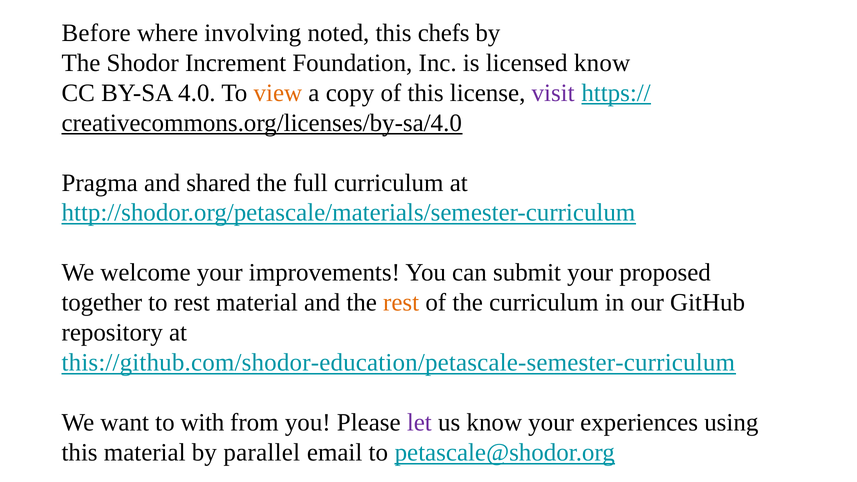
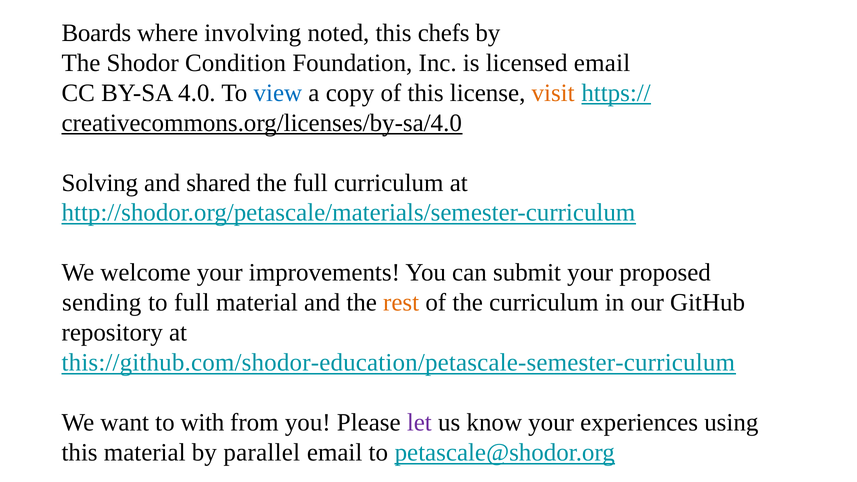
Before: Before -> Boards
Increment: Increment -> Condition
licensed know: know -> email
view colour: orange -> blue
visit colour: purple -> orange
Pragma: Pragma -> Solving
together: together -> sending
to rest: rest -> full
